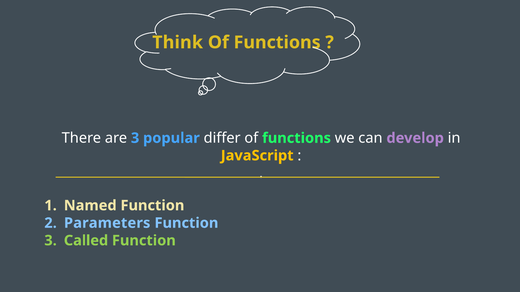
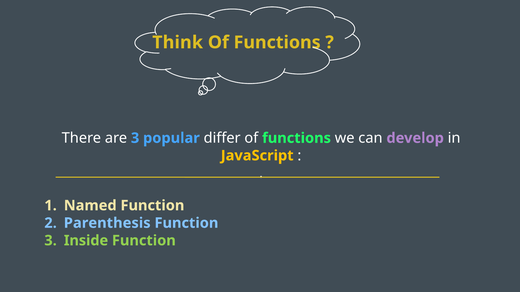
Parameters: Parameters -> Parenthesis
Called: Called -> Inside
